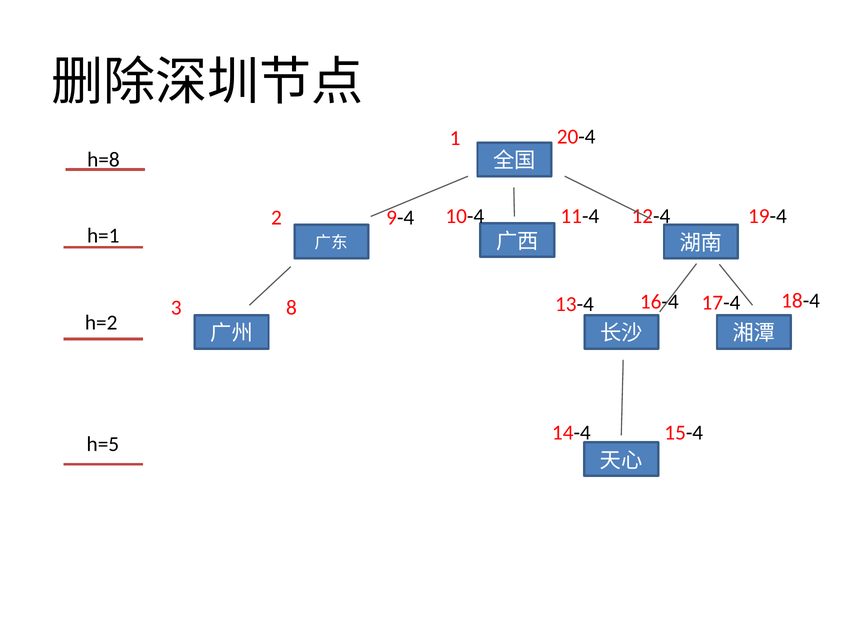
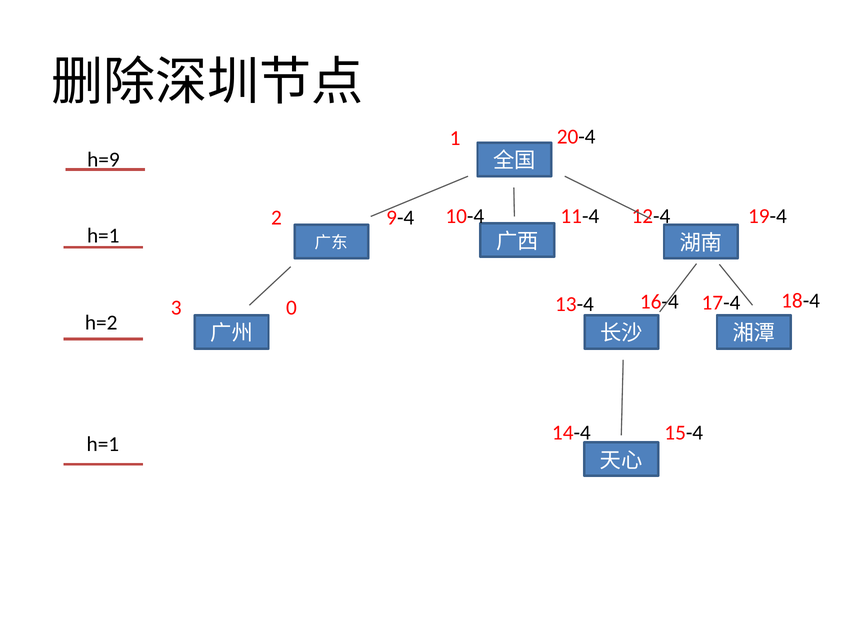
h=8: h=8 -> h=9
8: 8 -> 0
h=5 at (103, 444): h=5 -> h=1
